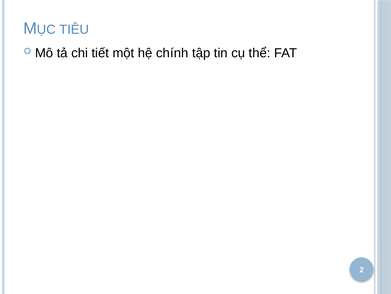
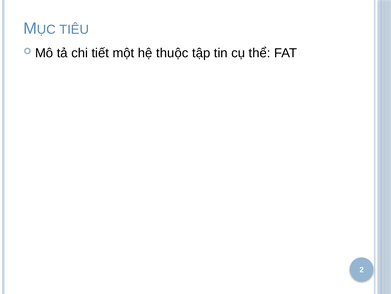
chính: chính -> thuộc
